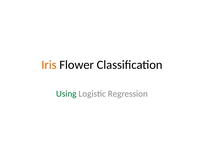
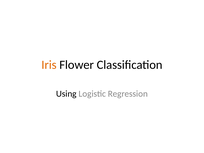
Using colour: green -> black
